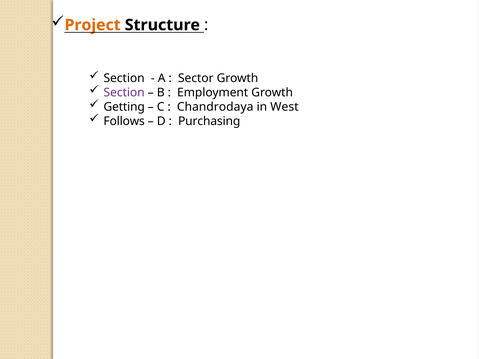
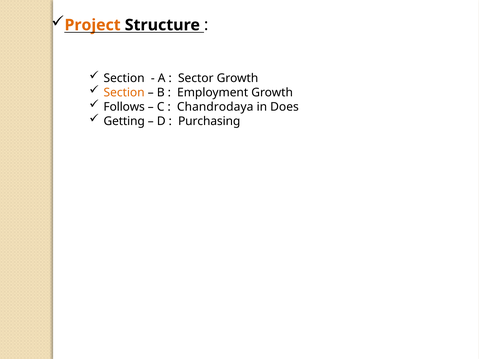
Section at (124, 93) colour: purple -> orange
Getting: Getting -> Follows
West: West -> Does
Follows: Follows -> Getting
